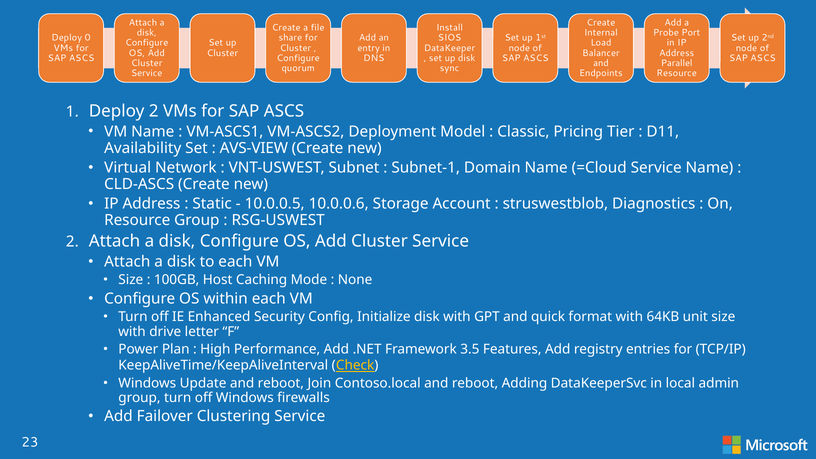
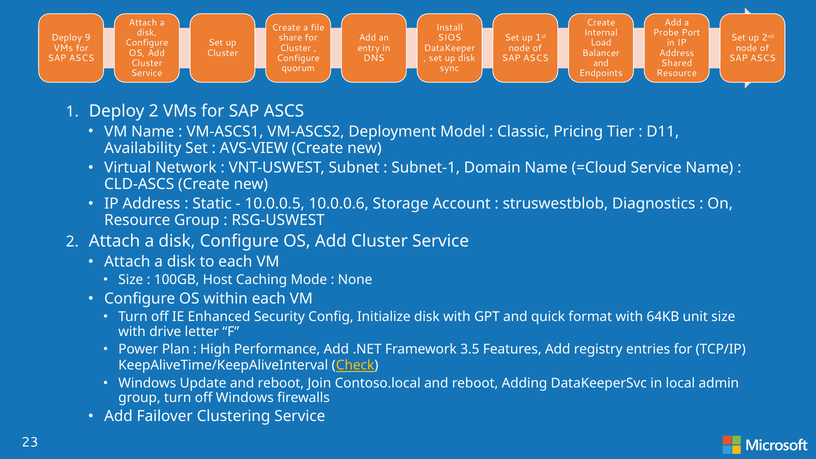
0: 0 -> 9
Parallel: Parallel -> Shared
